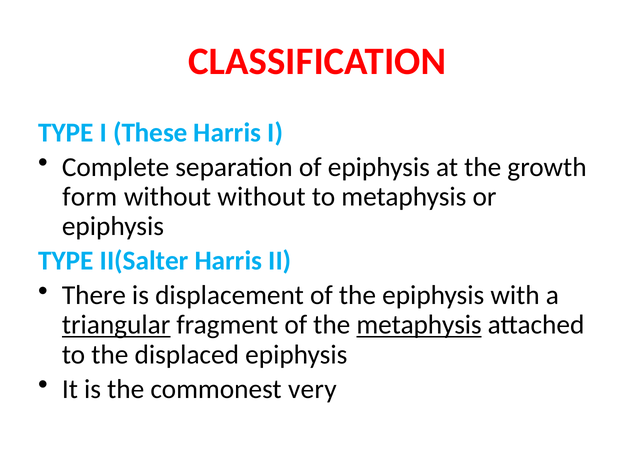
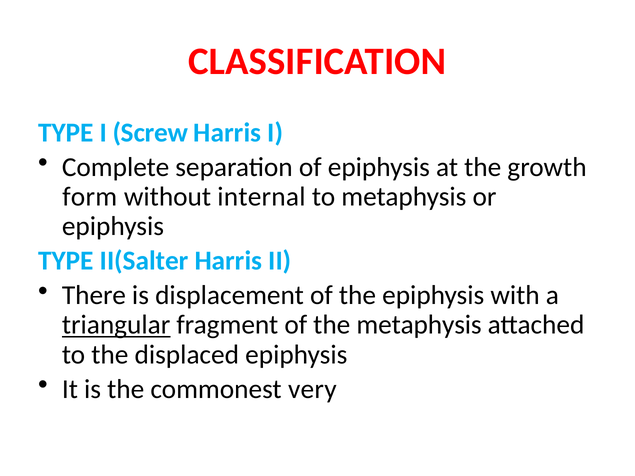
These: These -> Screw
without without: without -> internal
metaphysis at (419, 325) underline: present -> none
